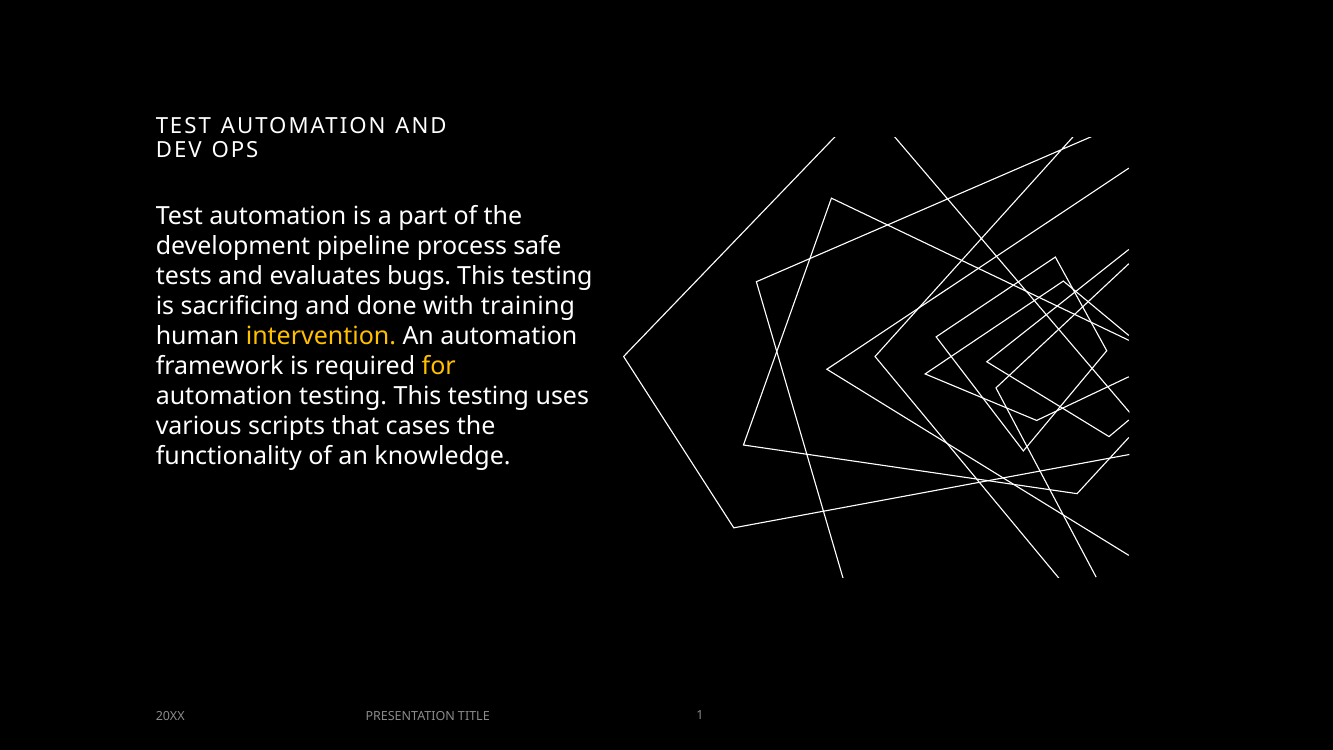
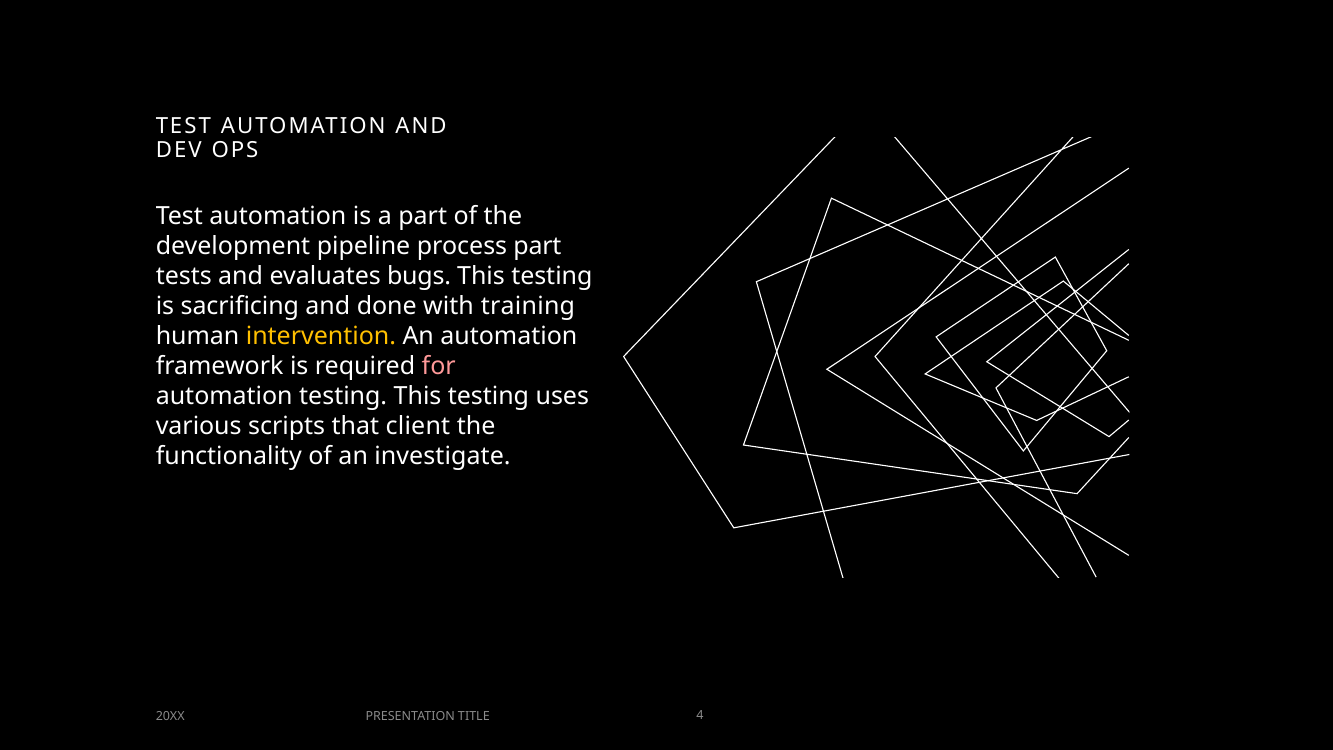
process safe: safe -> part
for colour: yellow -> pink
cases: cases -> client
knowledge: knowledge -> investigate
1: 1 -> 4
